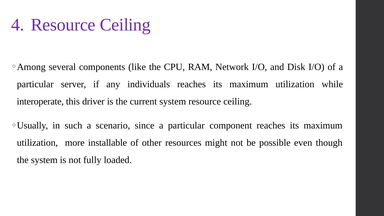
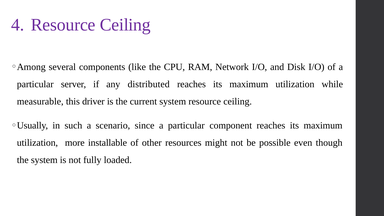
individuals: individuals -> distributed
interoperate: interoperate -> measurable
